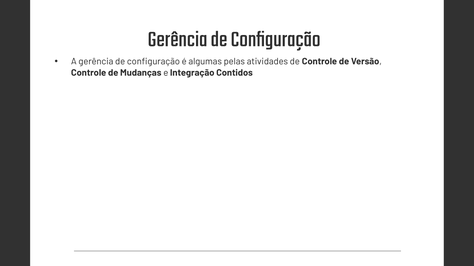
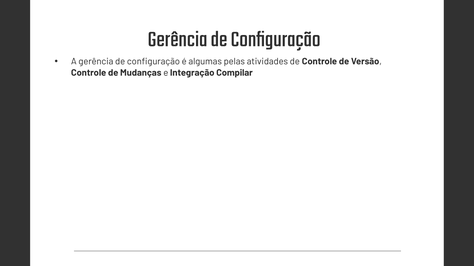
Contidos: Contidos -> Compilar
